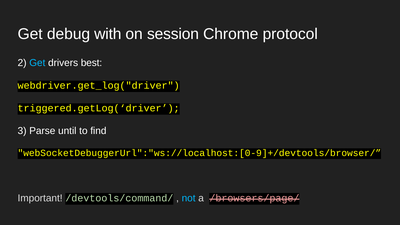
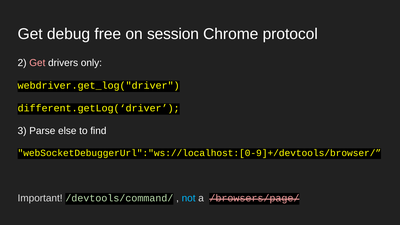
with: with -> free
Get at (37, 63) colour: light blue -> pink
best: best -> only
triggered.getLog(‘driver: triggered.getLog(‘driver -> different.getLog(‘driver
until: until -> else
